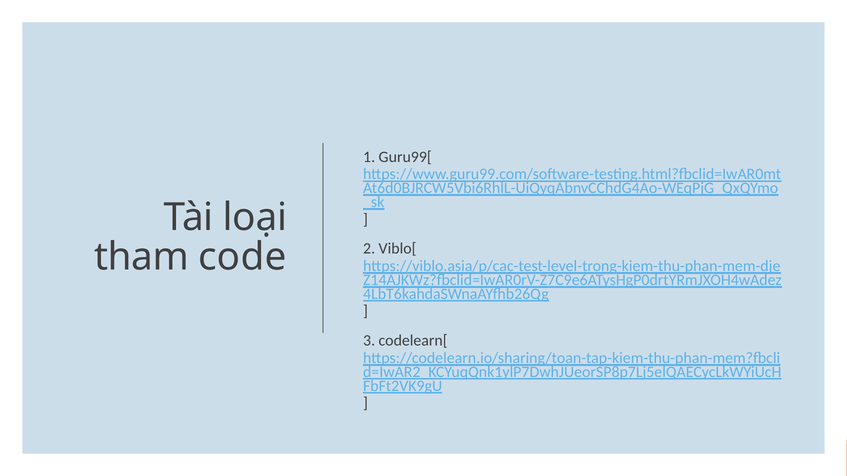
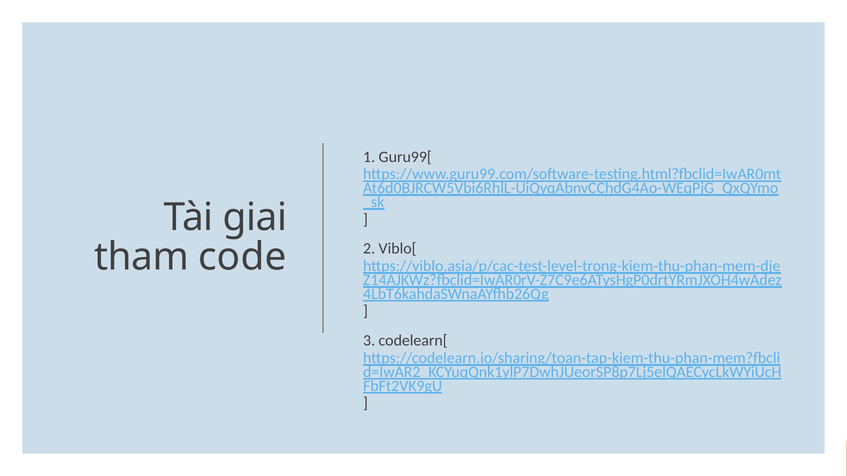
loại: loại -> giai
